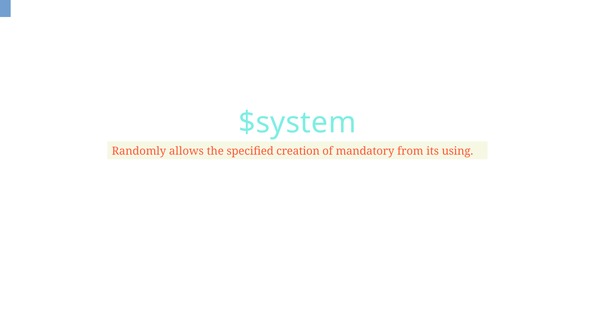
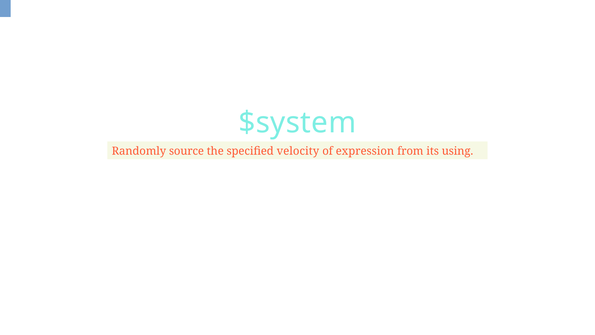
allows: allows -> source
creation: creation -> velocity
mandatory: mandatory -> expression
